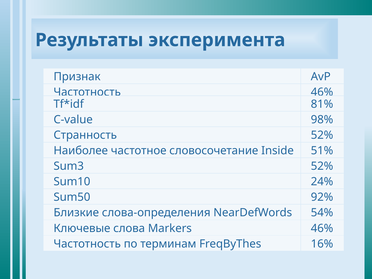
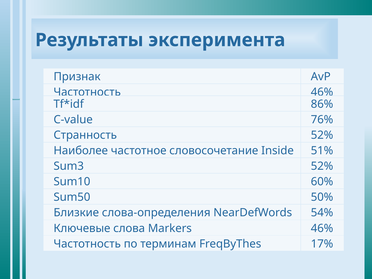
81%: 81% -> 86%
98%: 98% -> 76%
24%: 24% -> 60%
92%: 92% -> 50%
16%: 16% -> 17%
